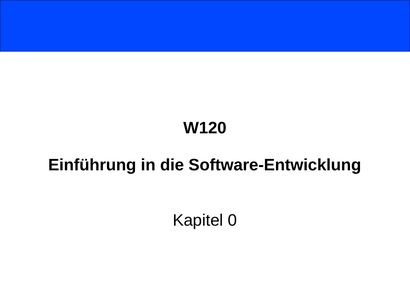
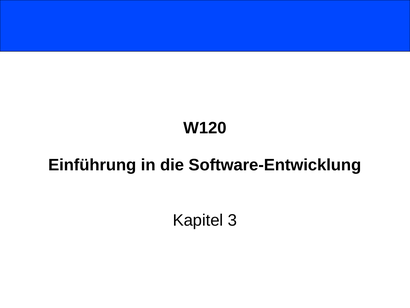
0: 0 -> 3
